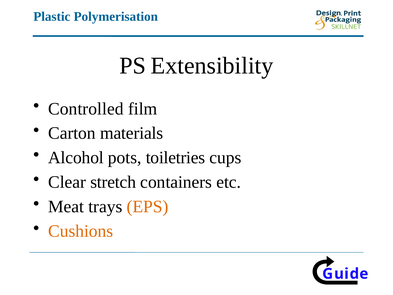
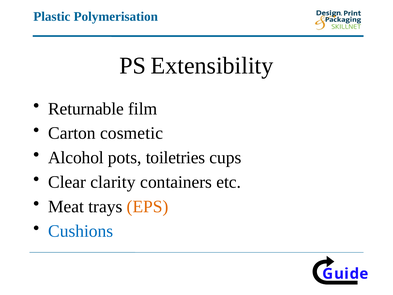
Controlled: Controlled -> Returnable
materials: materials -> cosmetic
stretch: stretch -> clarity
Cushions colour: orange -> blue
